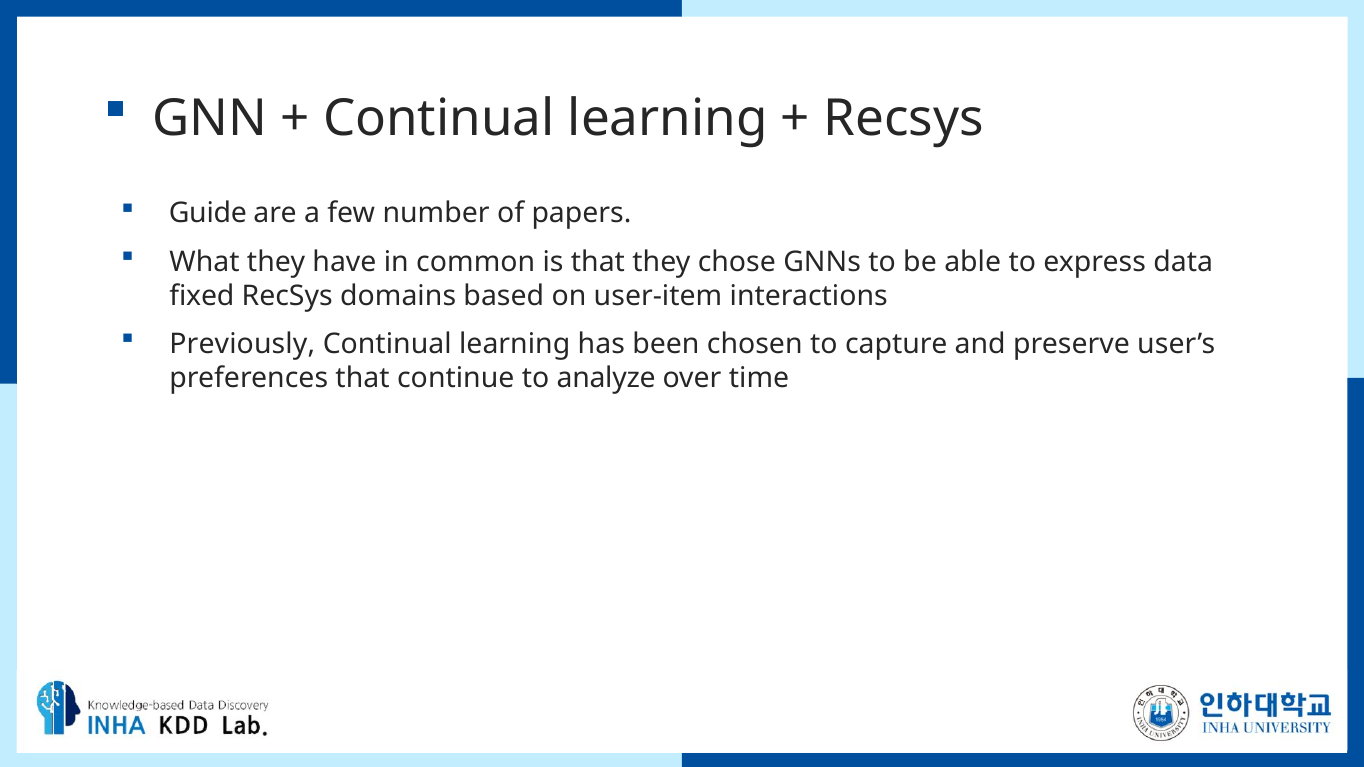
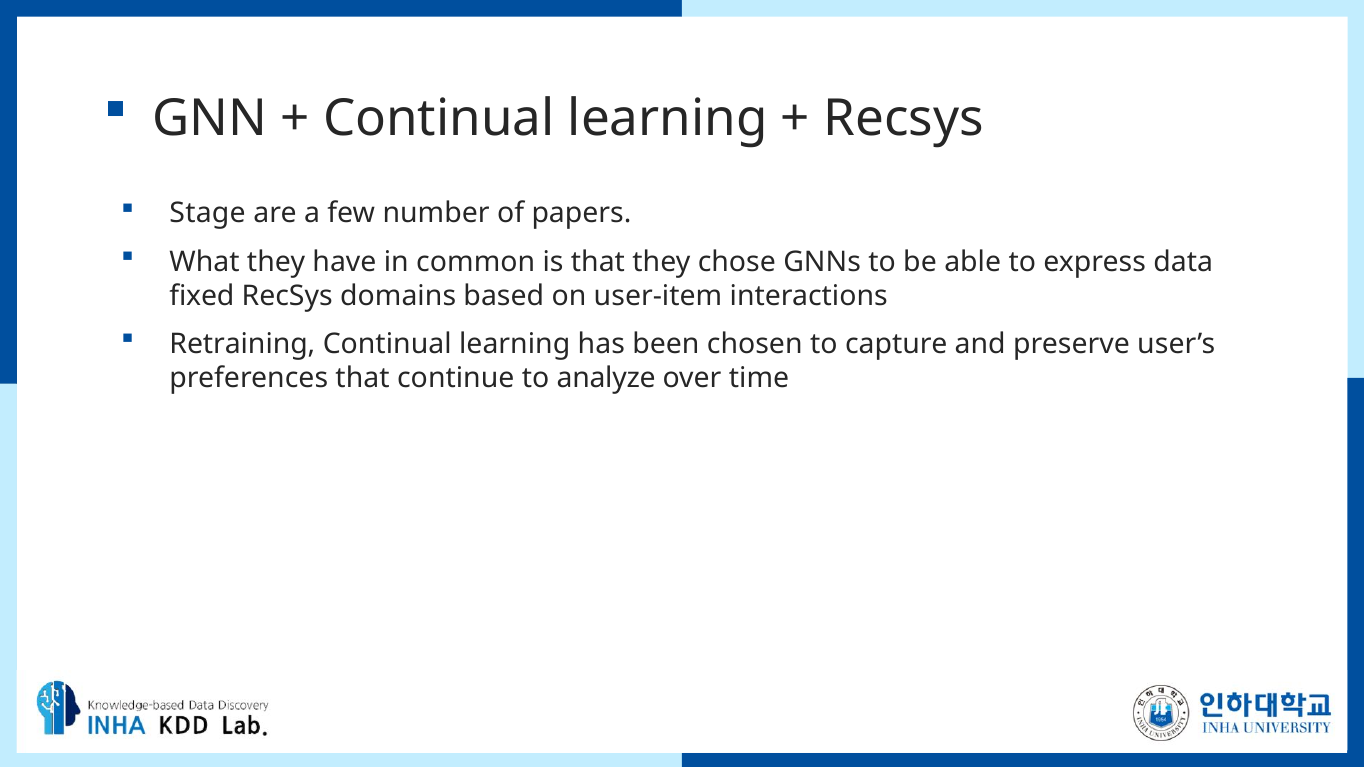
Guide: Guide -> Stage
Previously: Previously -> Retraining
